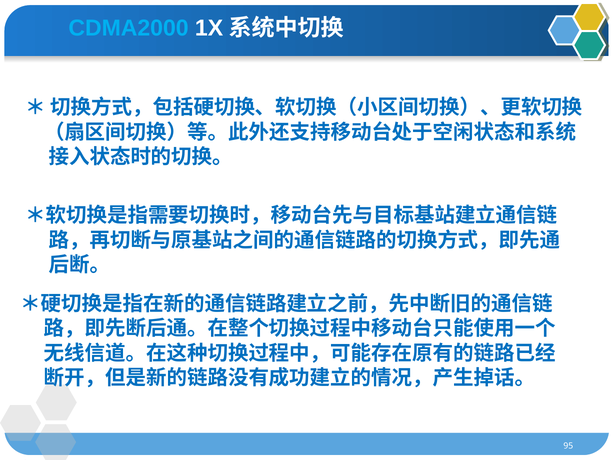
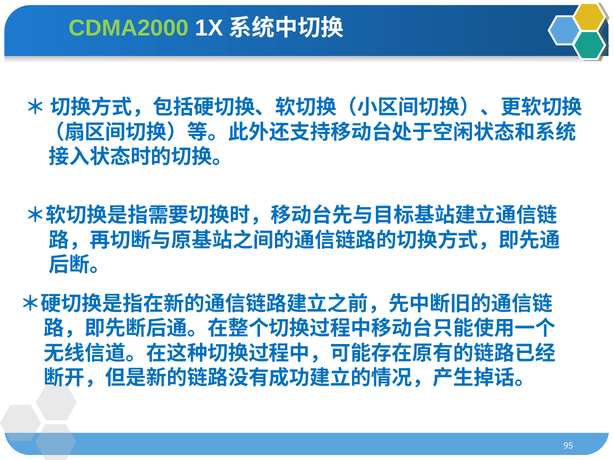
CDMA2000 colour: light blue -> light green
